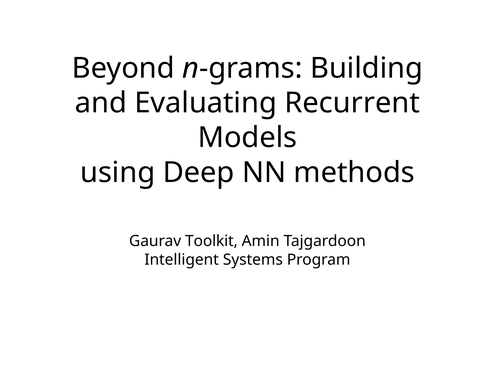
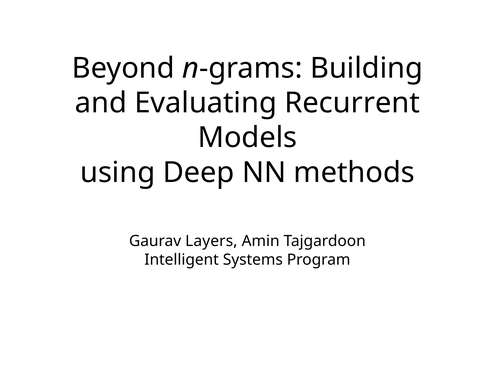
Toolkit: Toolkit -> Layers
